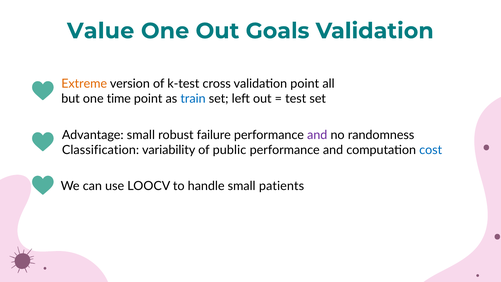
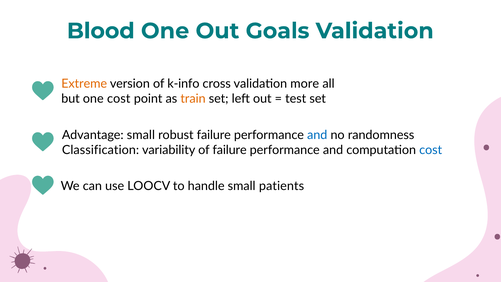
Value: Value -> Blood
k-test: k-test -> k-info
validation point: point -> more
one time: time -> cost
train colour: blue -> orange
and at (317, 135) colour: purple -> blue
of public: public -> failure
